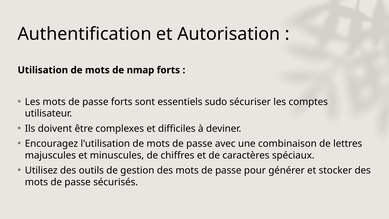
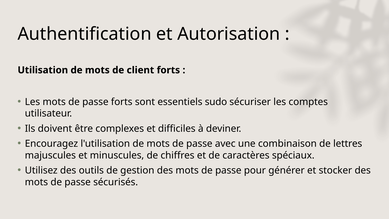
nmap: nmap -> client
